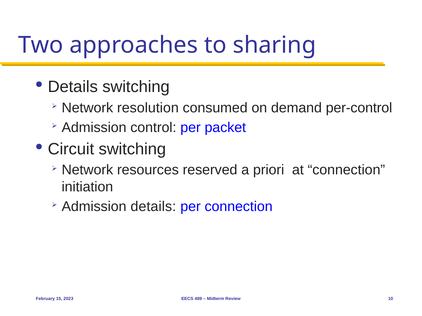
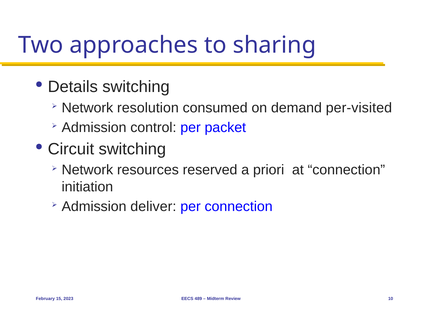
per-control: per-control -> per-visited
Admission details: details -> deliver
